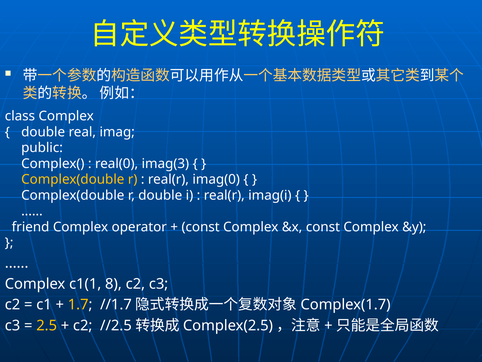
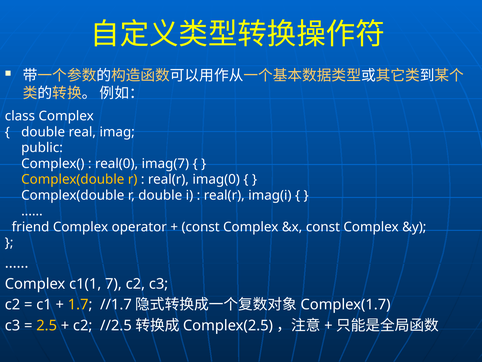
imag(3: imag(3 -> imag(7
8: 8 -> 7
